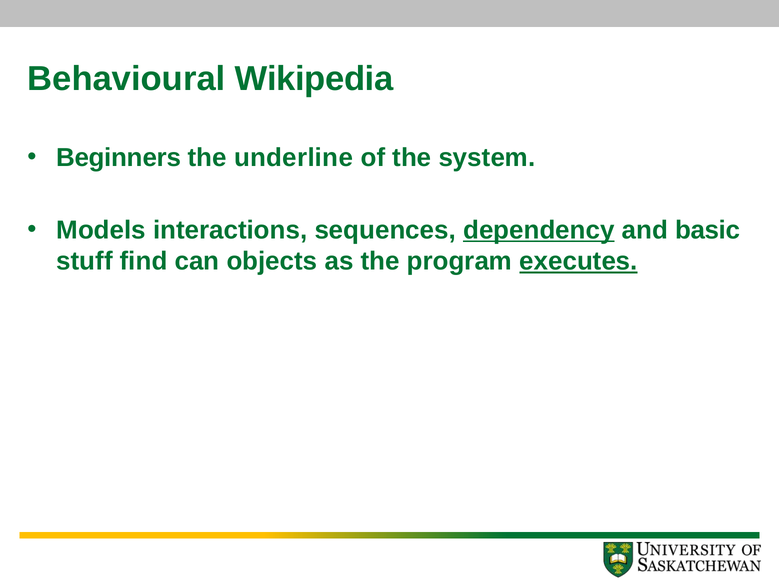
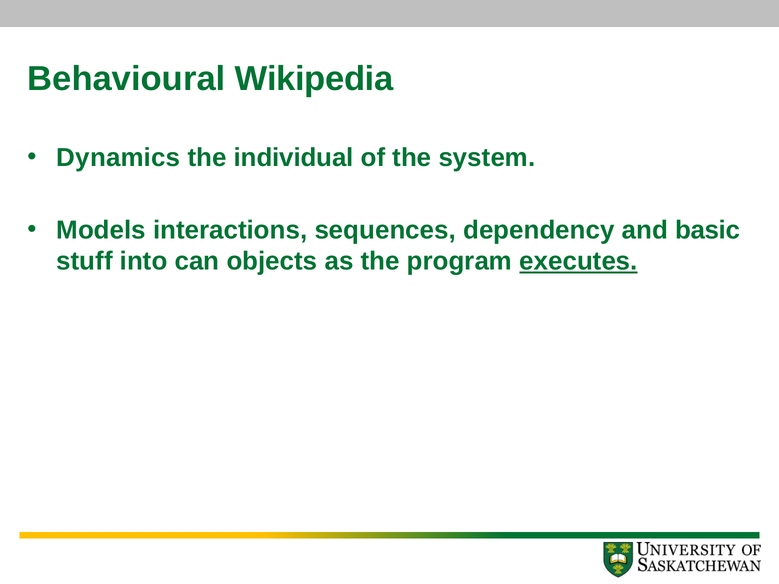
Beginners: Beginners -> Dynamics
underline: underline -> individual
dependency underline: present -> none
find: find -> into
